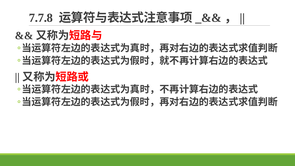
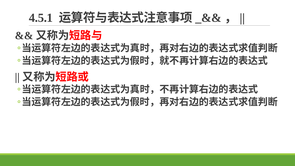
7.7.8: 7.7.8 -> 4.5.1
